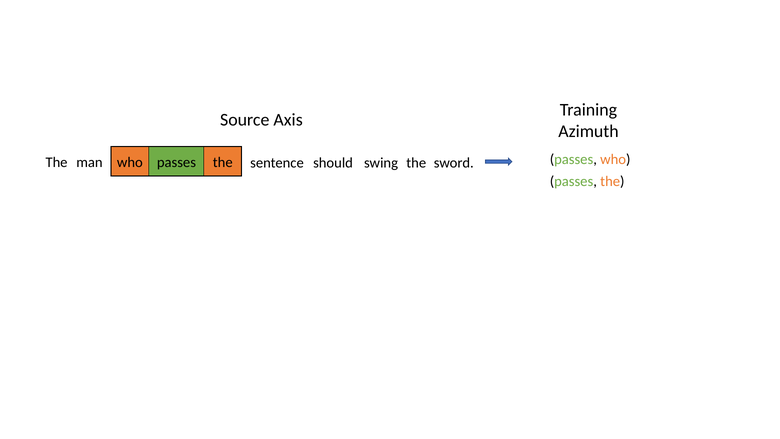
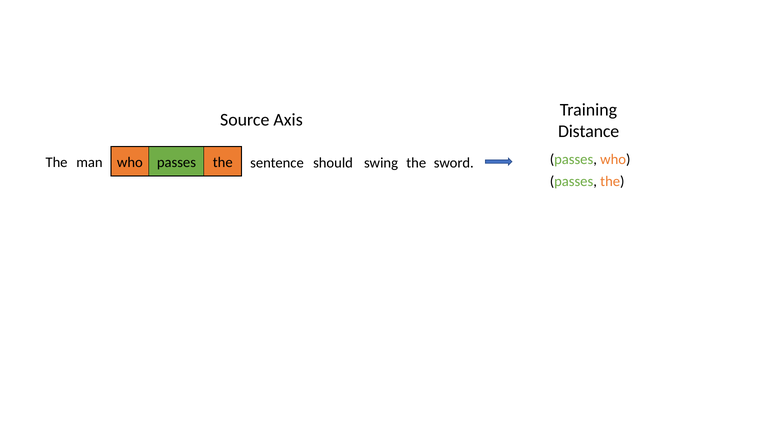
Azimuth: Azimuth -> Distance
